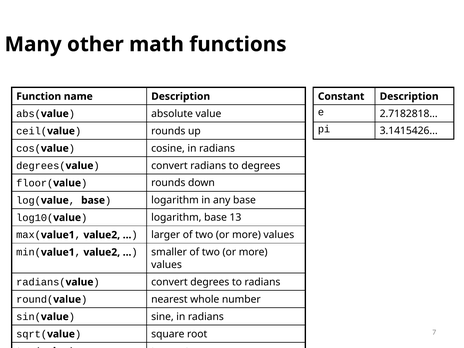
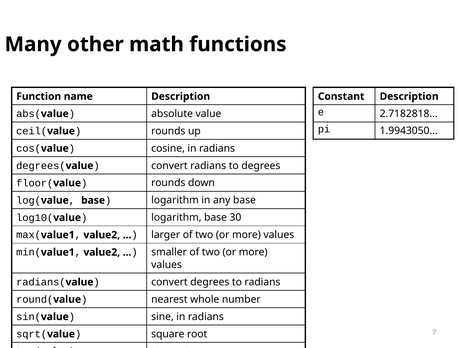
3.1415426: 3.1415426 -> 1.9943050
13: 13 -> 30
